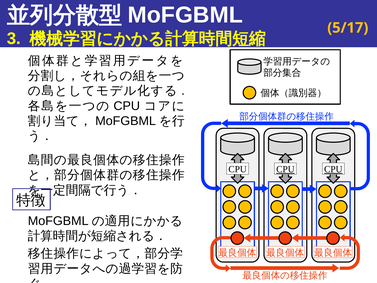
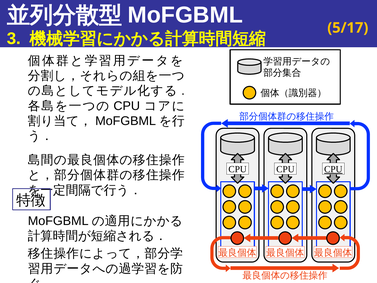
CPU at (285, 169) underline: present -> none
